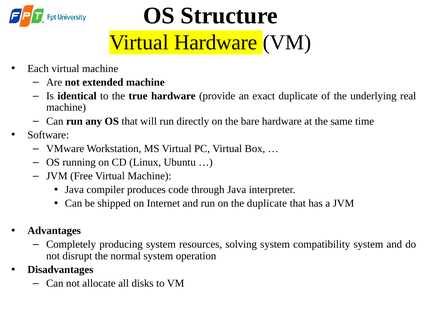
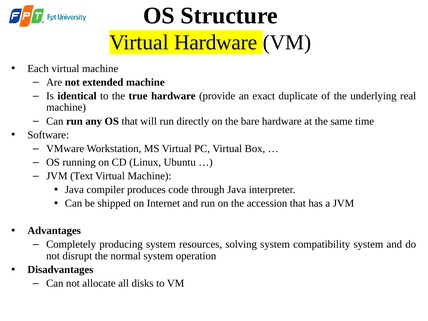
Free: Free -> Text
the duplicate: duplicate -> accession
